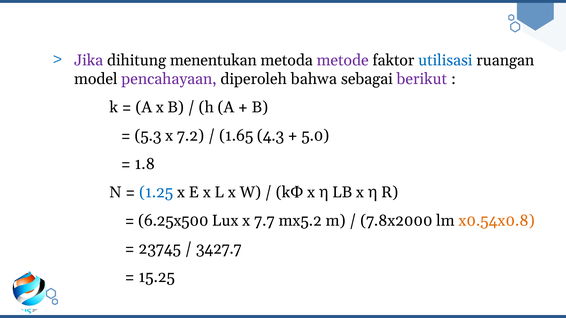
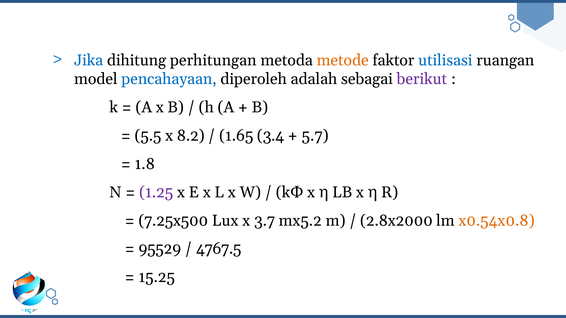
Jika colour: purple -> blue
menentukan: menentukan -> perhitungan
metode colour: purple -> orange
pencahayaan colour: purple -> blue
bahwa: bahwa -> adalah
5.3: 5.3 -> 5.5
7.2: 7.2 -> 8.2
4.3: 4.3 -> 3.4
5.0: 5.0 -> 5.7
1.25 colour: blue -> purple
6.25x500: 6.25x500 -> 7.25x500
7.7: 7.7 -> 3.7
7.8x2000: 7.8x2000 -> 2.8x2000
23745: 23745 -> 95529
3427.7: 3427.7 -> 4767.5
